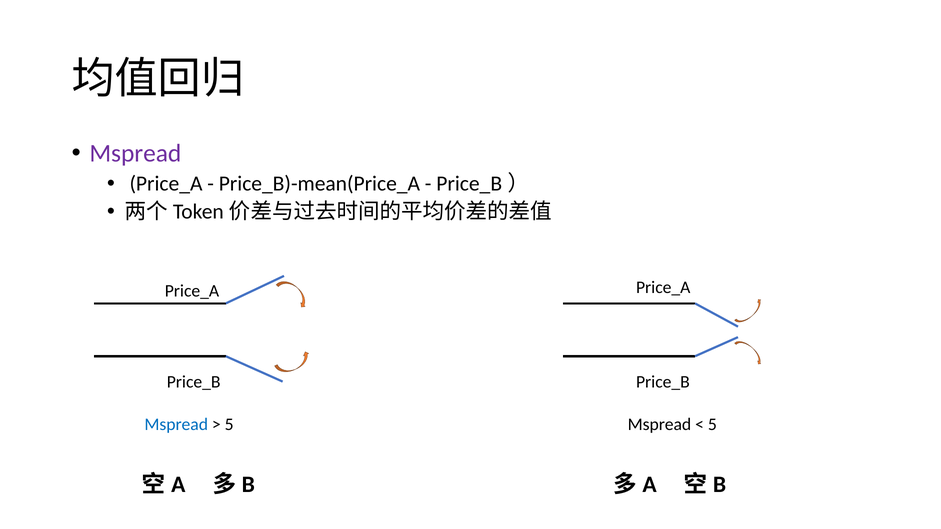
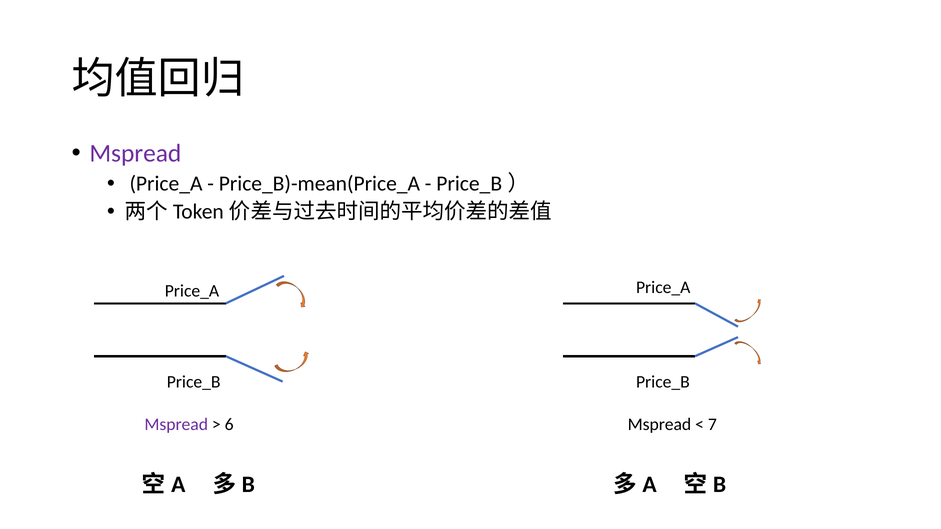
Mspread at (176, 425) colour: blue -> purple
5 at (229, 425): 5 -> 6
5 at (712, 425): 5 -> 7
